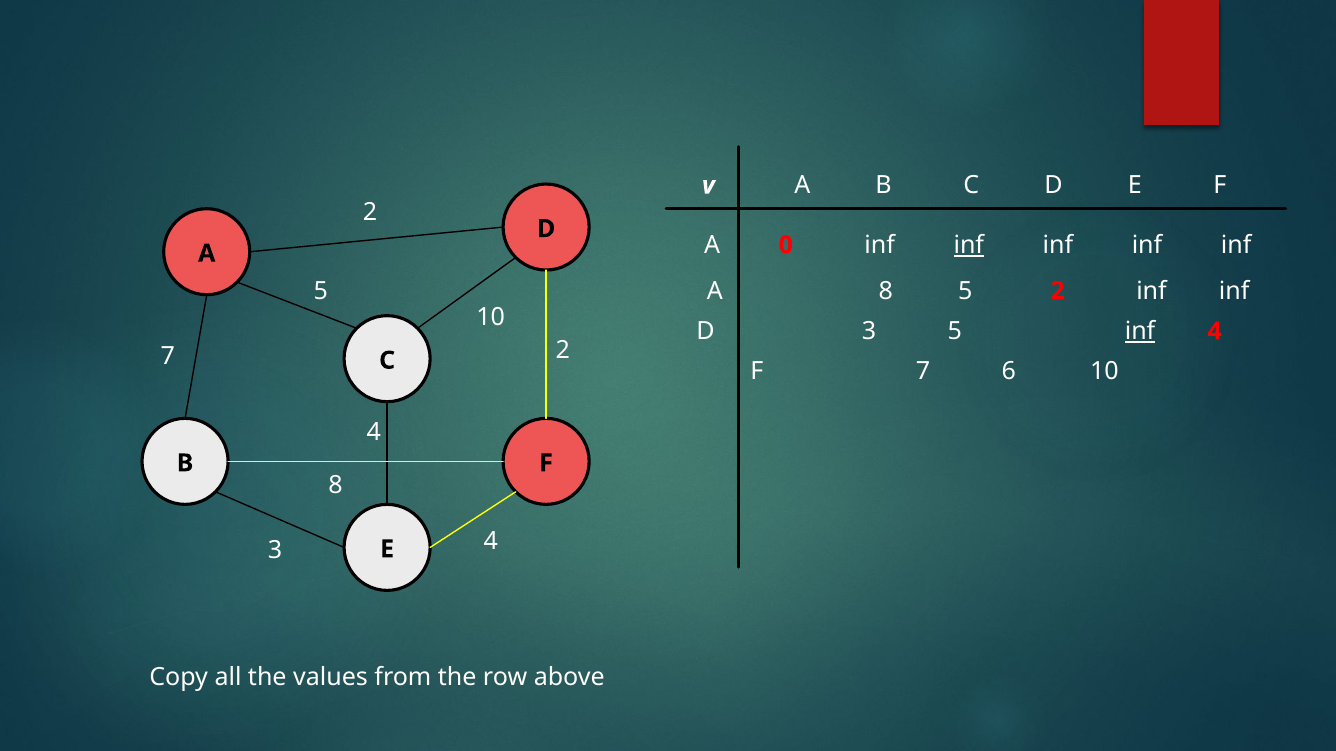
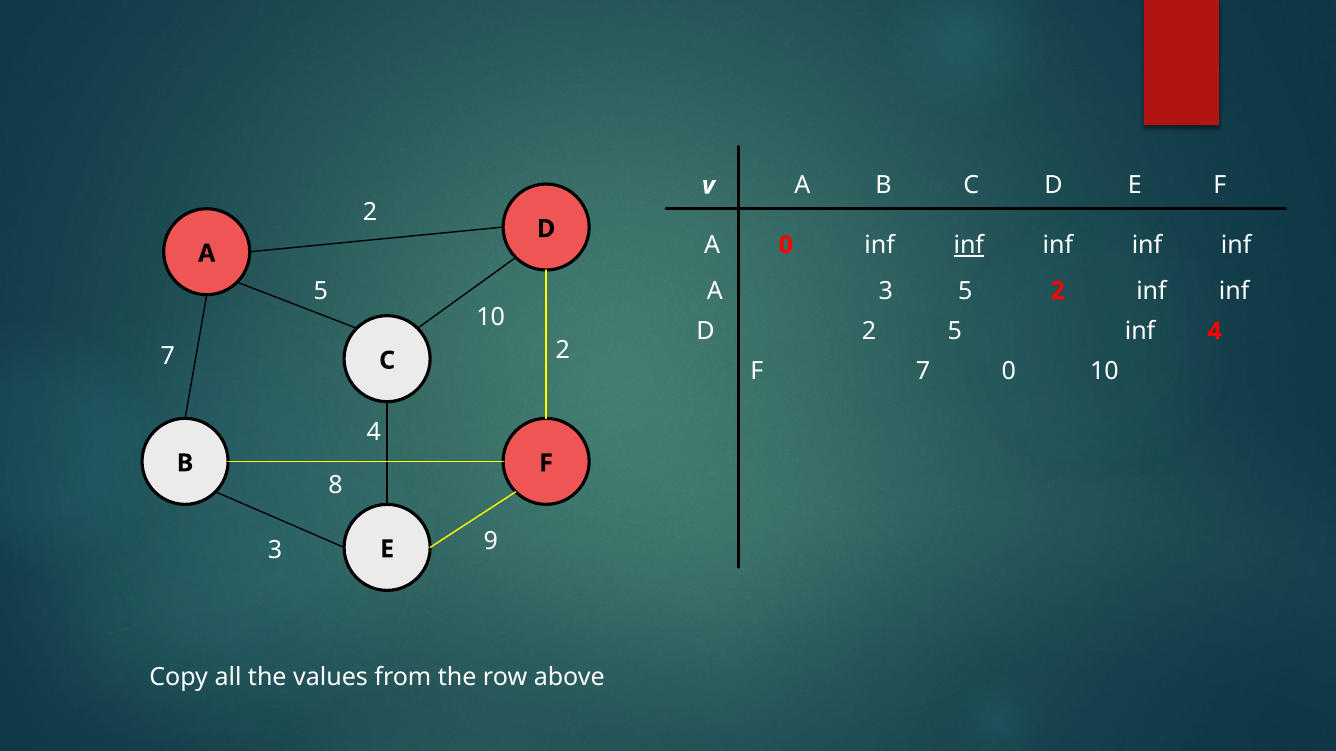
A 8: 8 -> 3
3 at (869, 331): 3 -> 2
inf at (1140, 331) underline: present -> none
7 6: 6 -> 0
3 4: 4 -> 9
